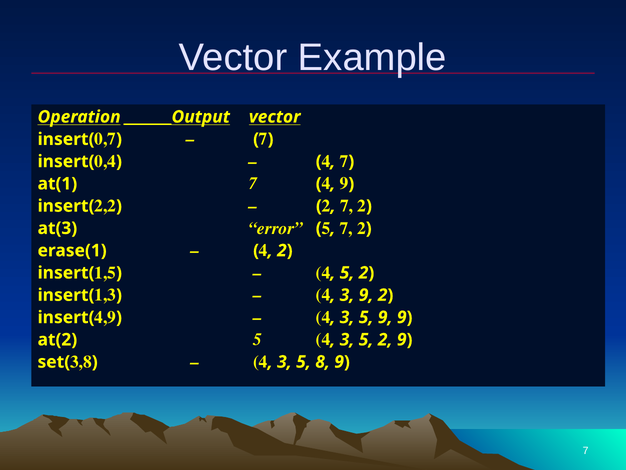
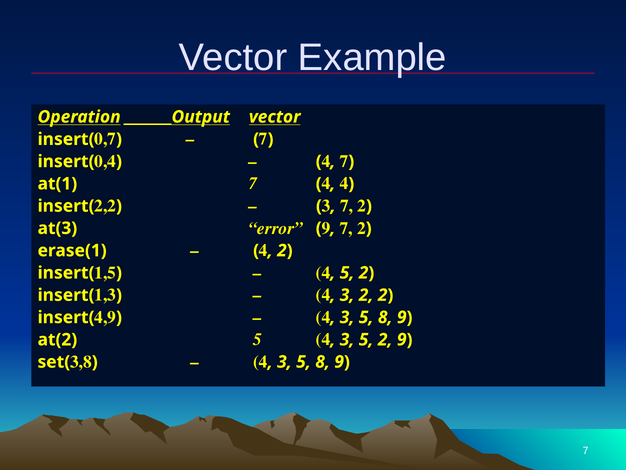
9 at (344, 184): 9 -> 4
2 at (326, 206): 2 -> 3
5 at (326, 228): 5 -> 9
3 9: 9 -> 2
9 at (385, 317): 9 -> 8
